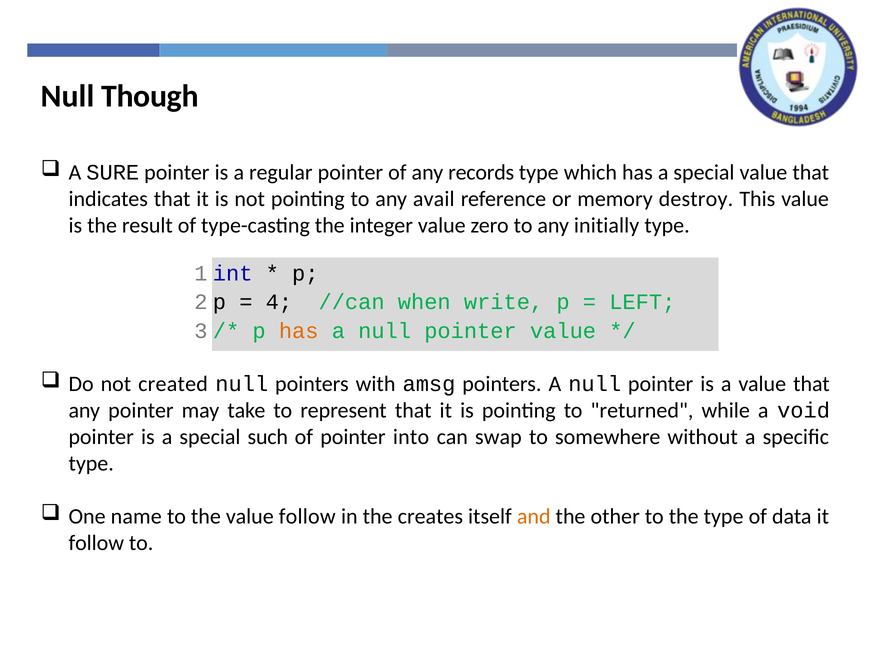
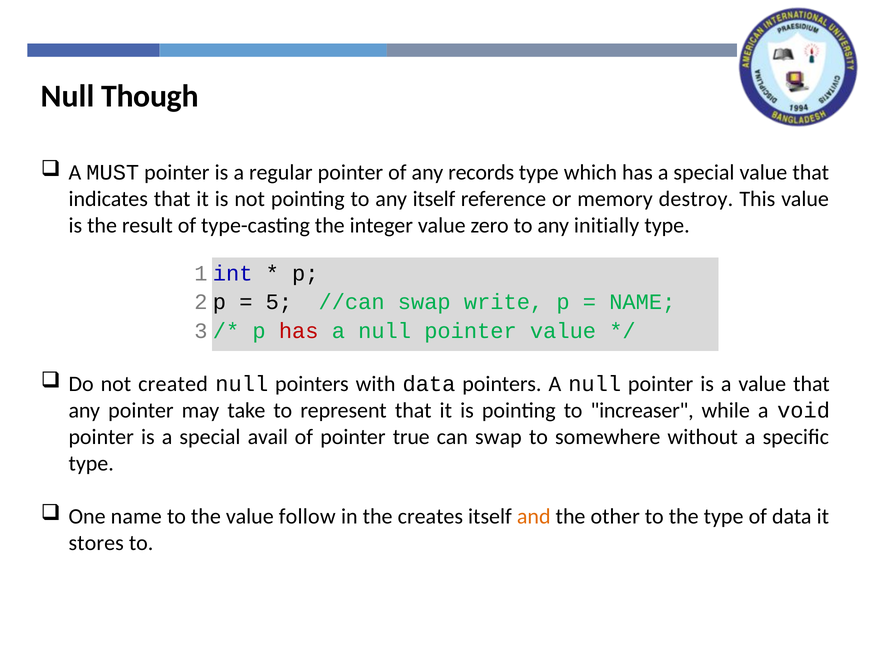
SURE: SURE -> MUST
any avail: avail -> itself
4: 4 -> 5
//can when: when -> swap
LEFT at (642, 302): LEFT -> NAME
has at (299, 331) colour: orange -> red
with amsg: amsg -> data
returned: returned -> increaser
such: such -> avail
into: into -> true
follow at (96, 543): follow -> stores
